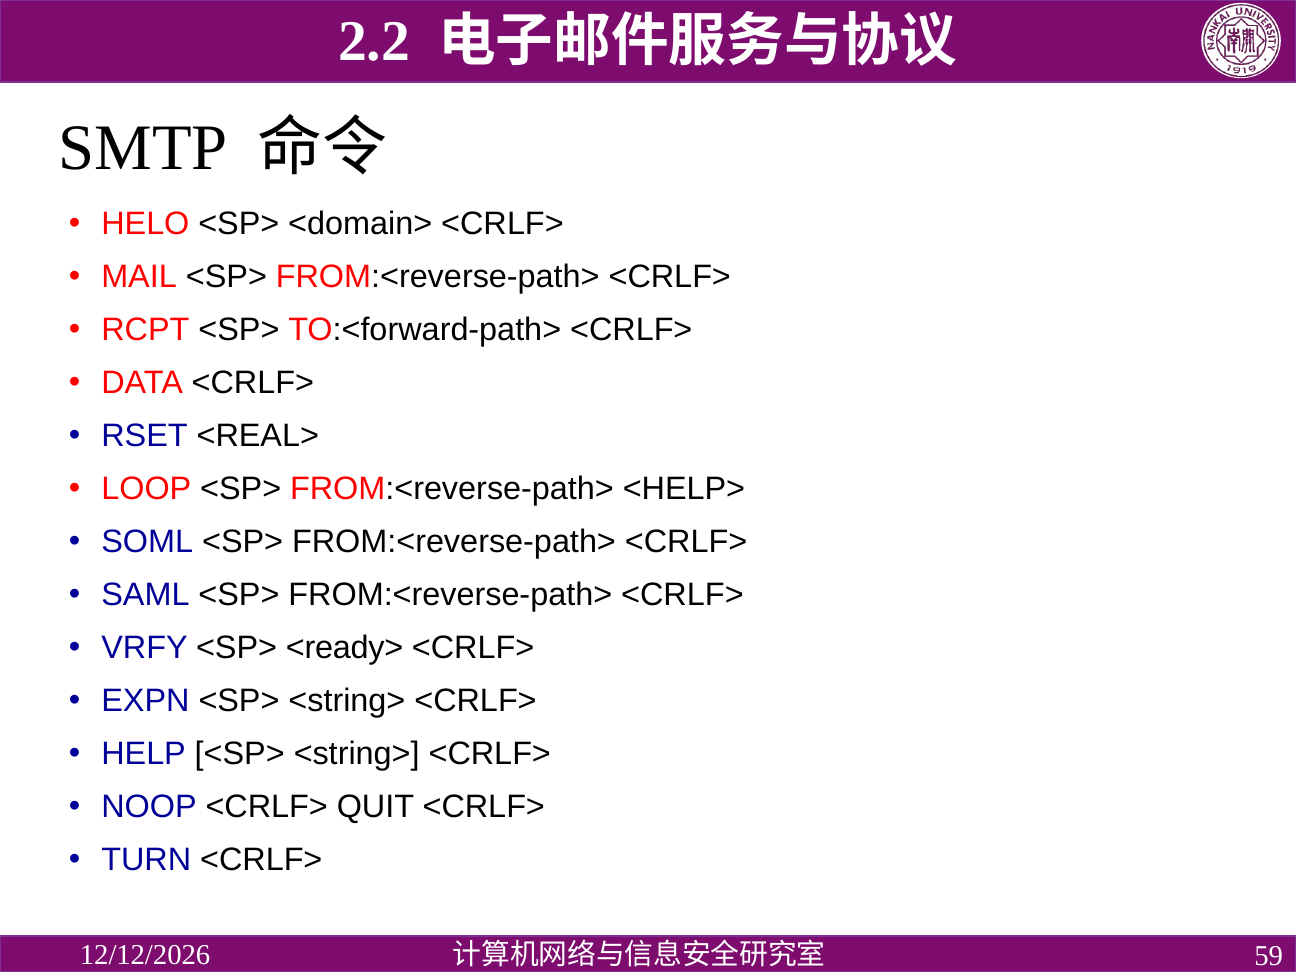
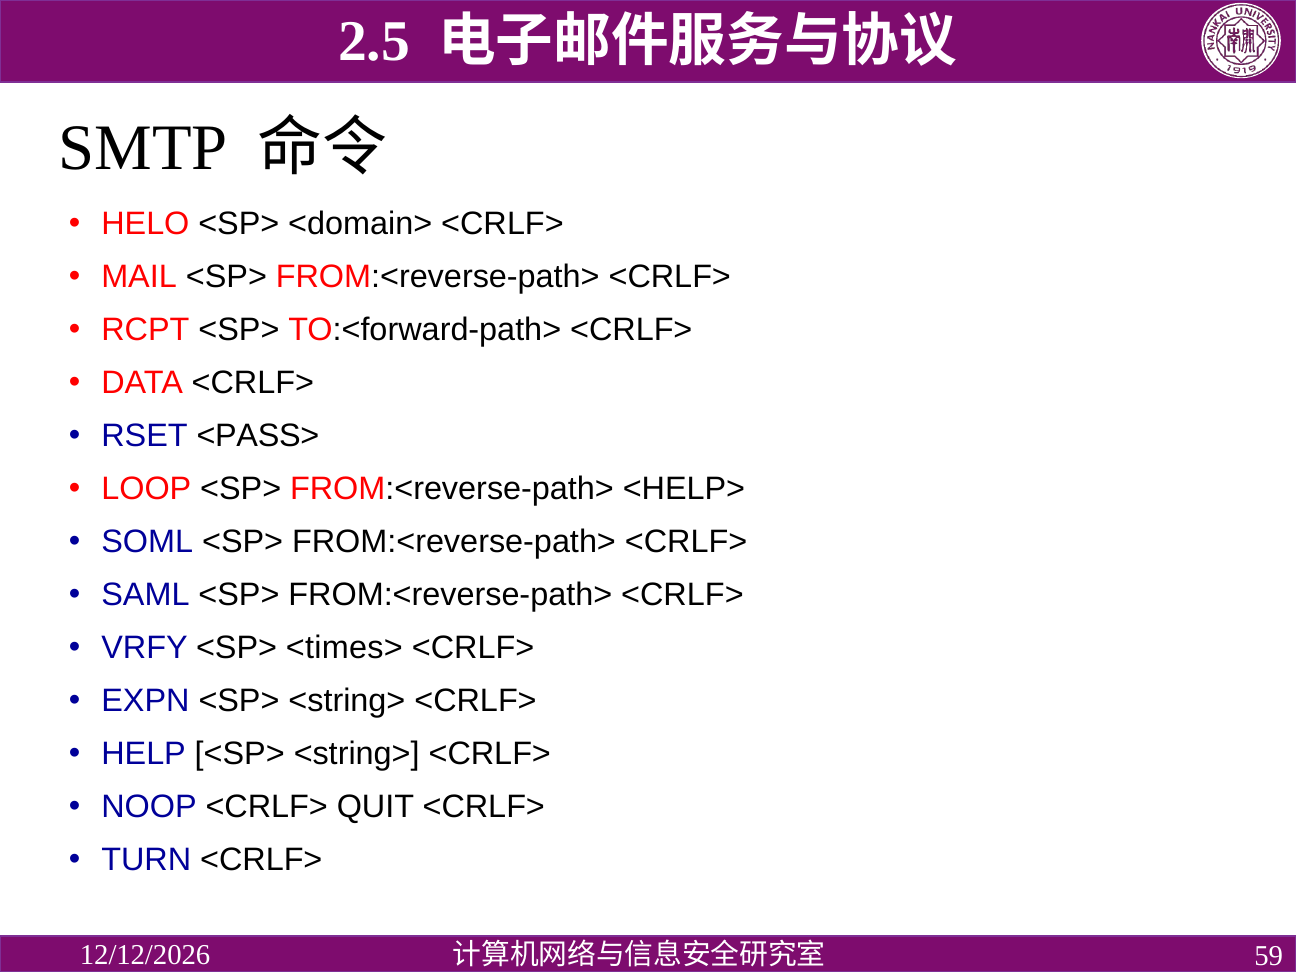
2.2: 2.2 -> 2.5
<REAL>: <REAL> -> <PASS>
<ready>: <ready> -> <times>
